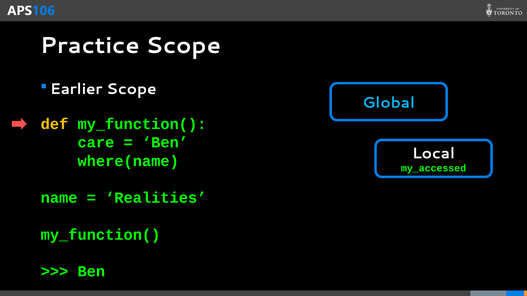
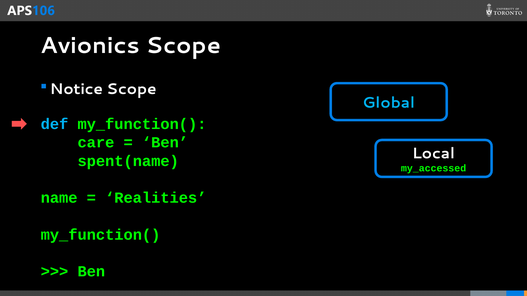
Practice: Practice -> Avionics
Earlier: Earlier -> Notice
def colour: yellow -> light blue
where(name: where(name -> spent(name
